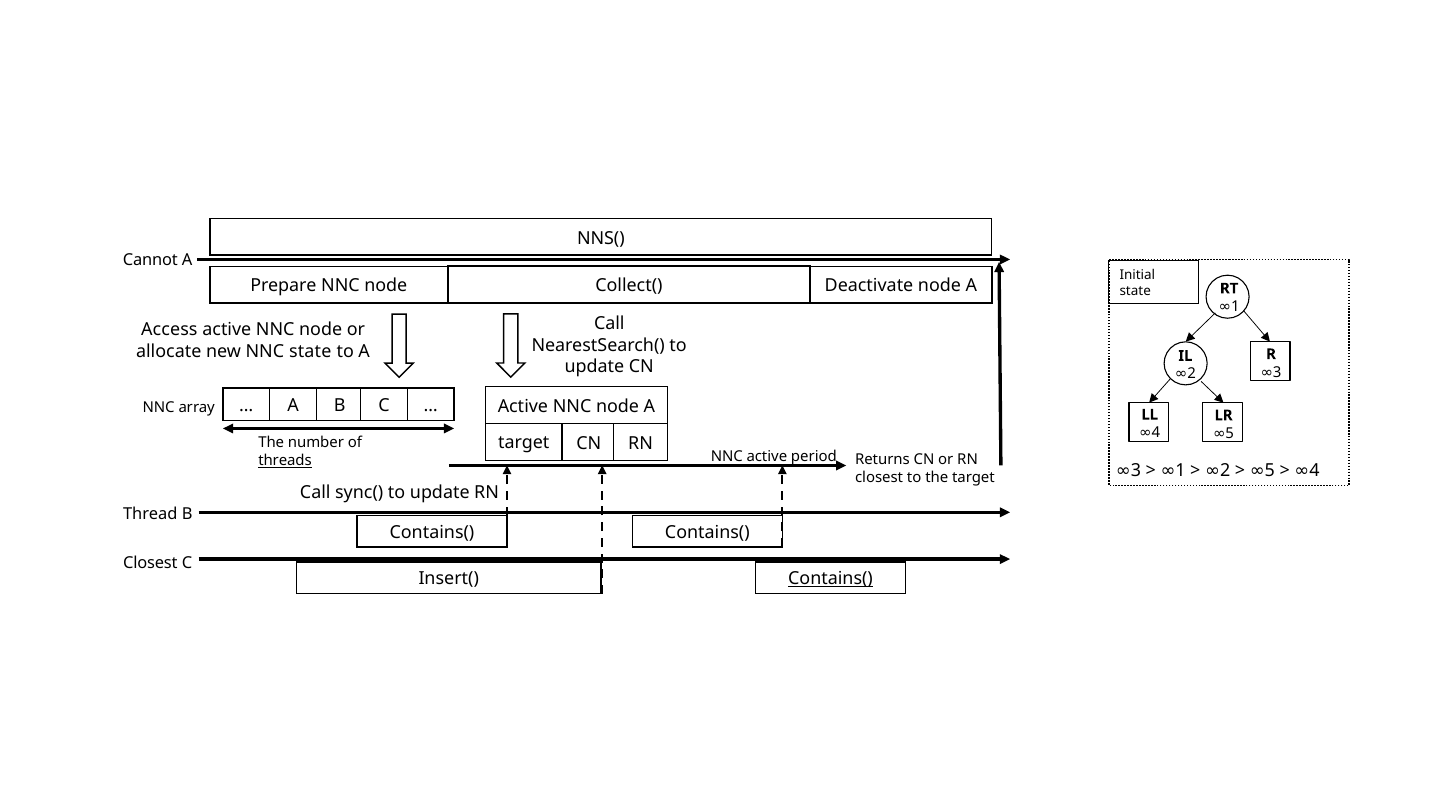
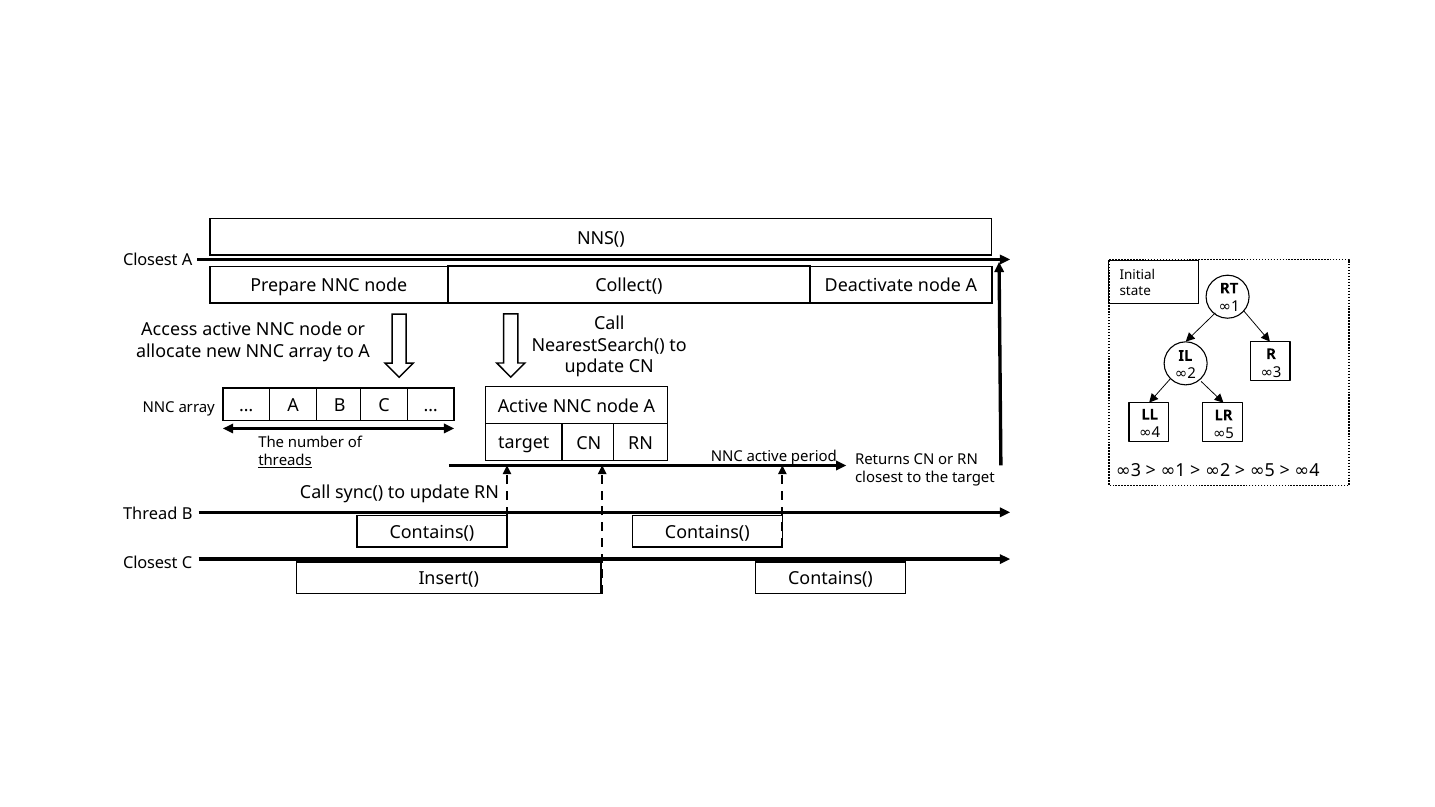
Cannot at (150, 260): Cannot -> Closest
new NNC state: state -> array
Contains( at (830, 579) underline: present -> none
